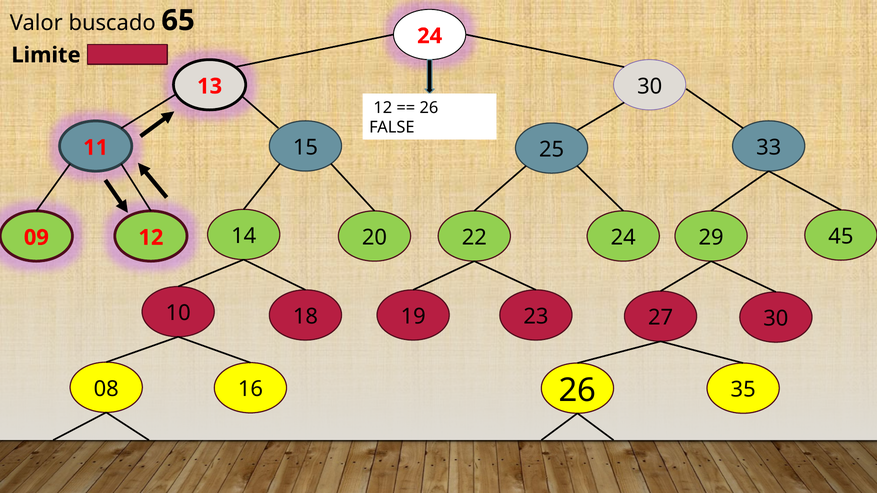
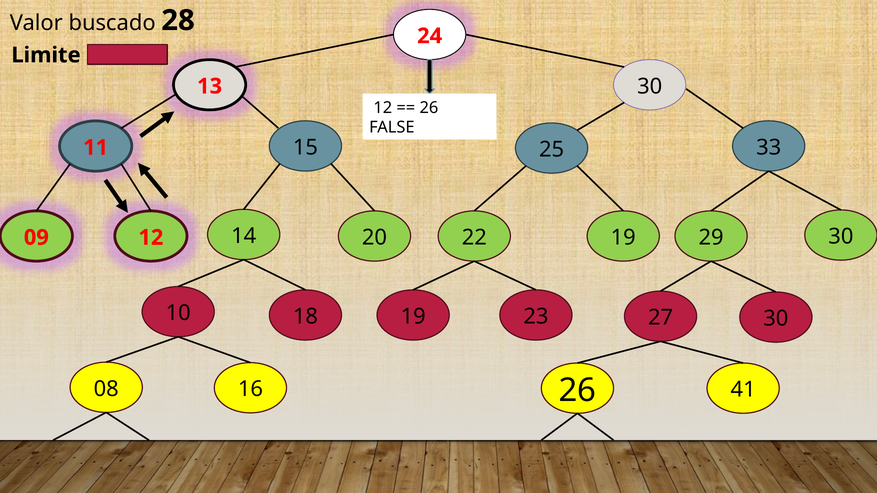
65: 65 -> 28
14 24: 24 -> 19
22 45: 45 -> 30
35: 35 -> 41
